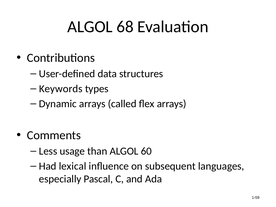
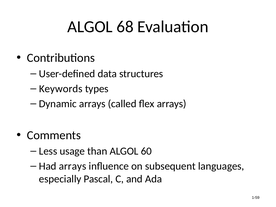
Had lexical: lexical -> arrays
